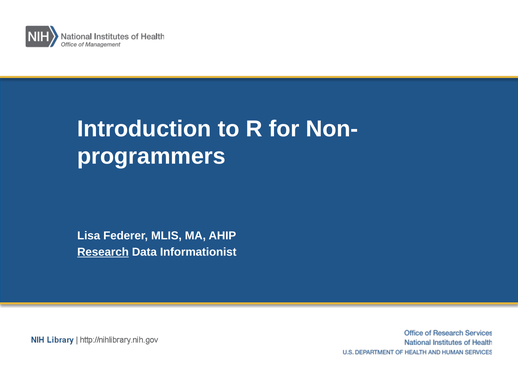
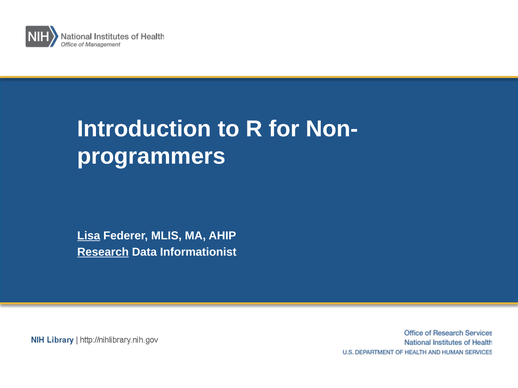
Lisa underline: none -> present
